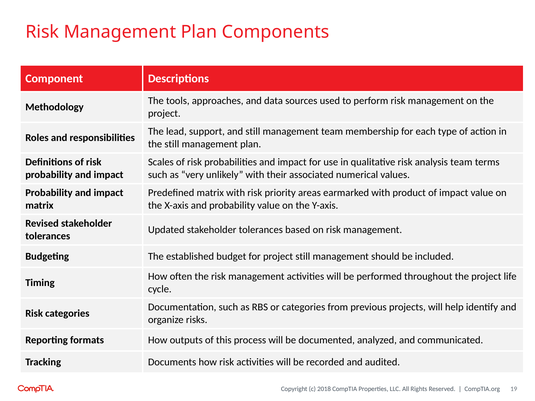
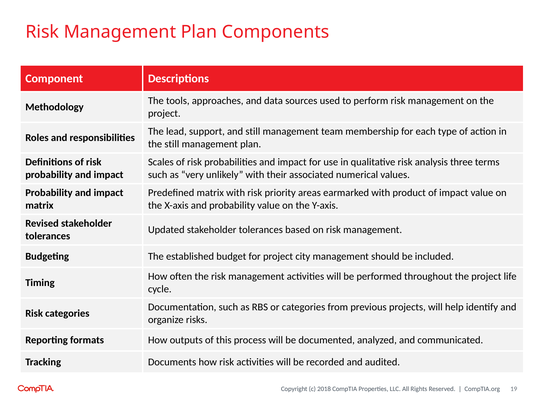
analysis team: team -> three
project still: still -> city
